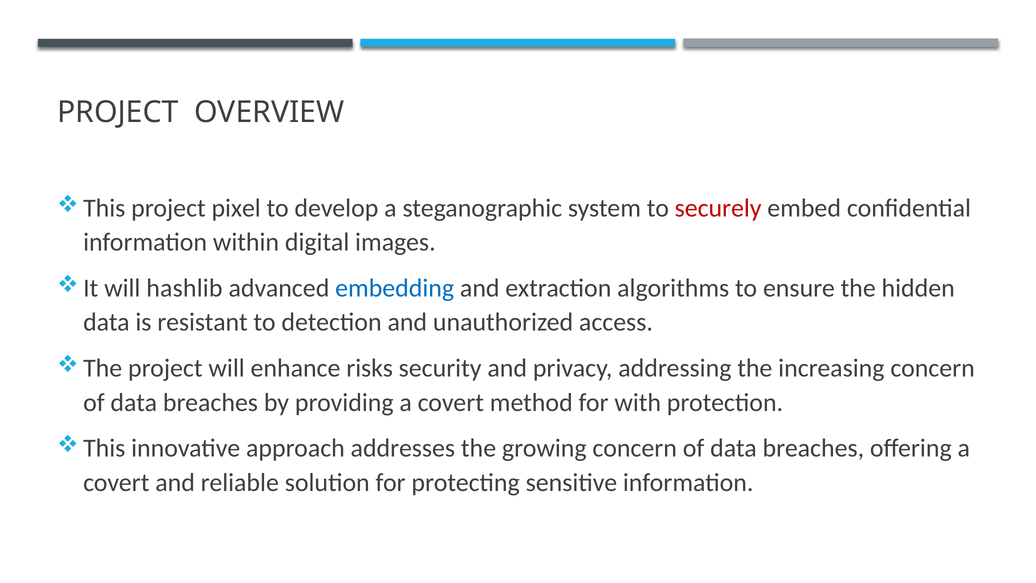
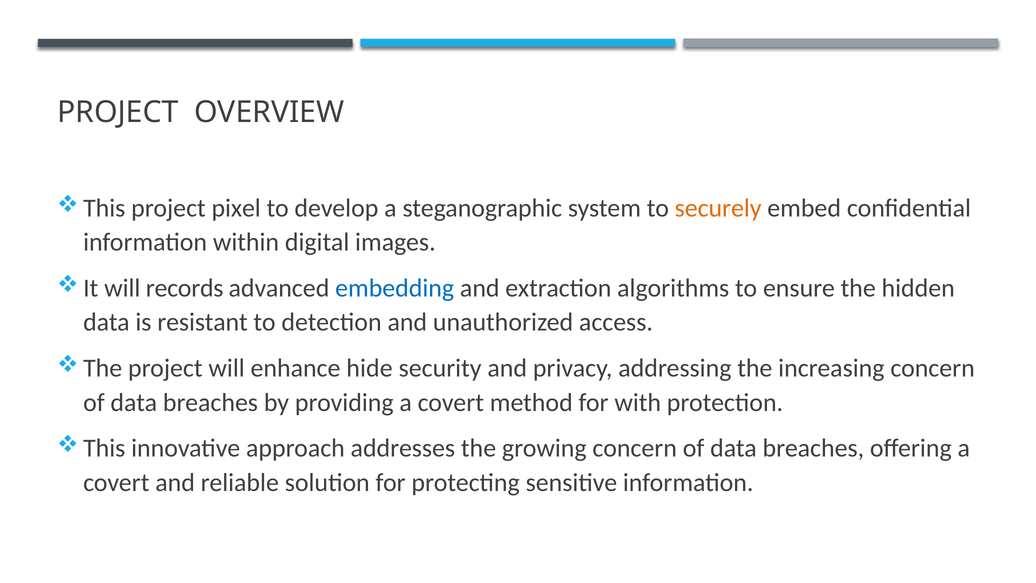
securely colour: red -> orange
hashlib: hashlib -> records
risks: risks -> hide
